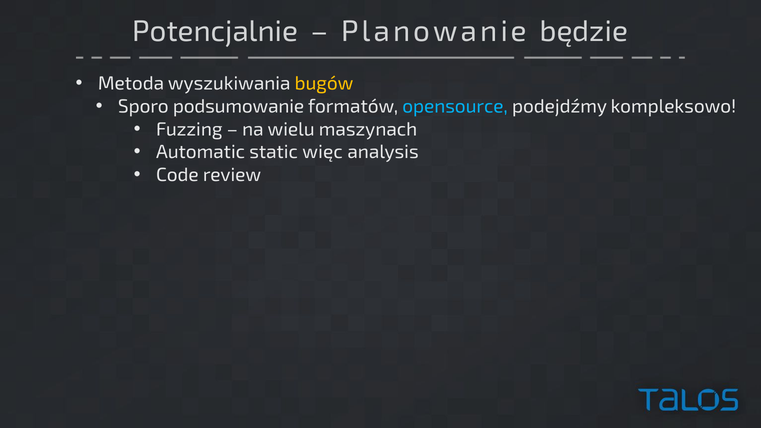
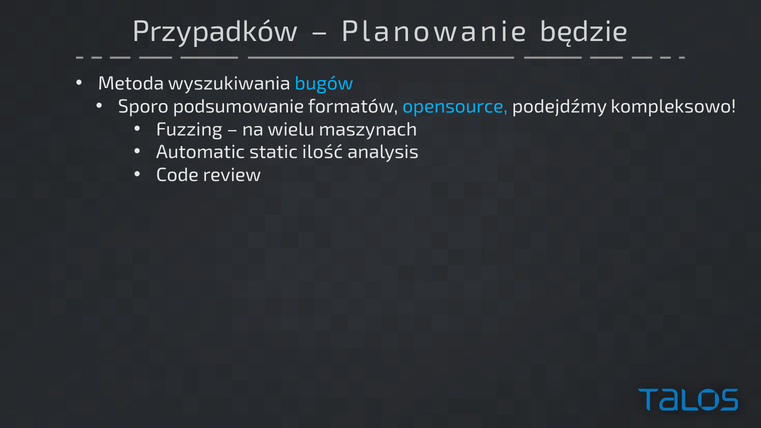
Potencjalnie: Potencjalnie -> Przypadków
bugów colour: yellow -> light blue
więc: więc -> ilość
